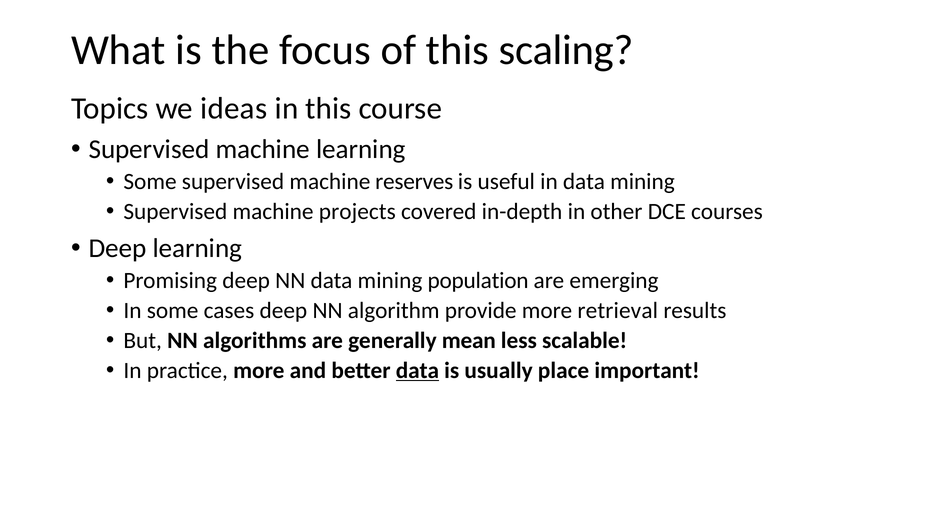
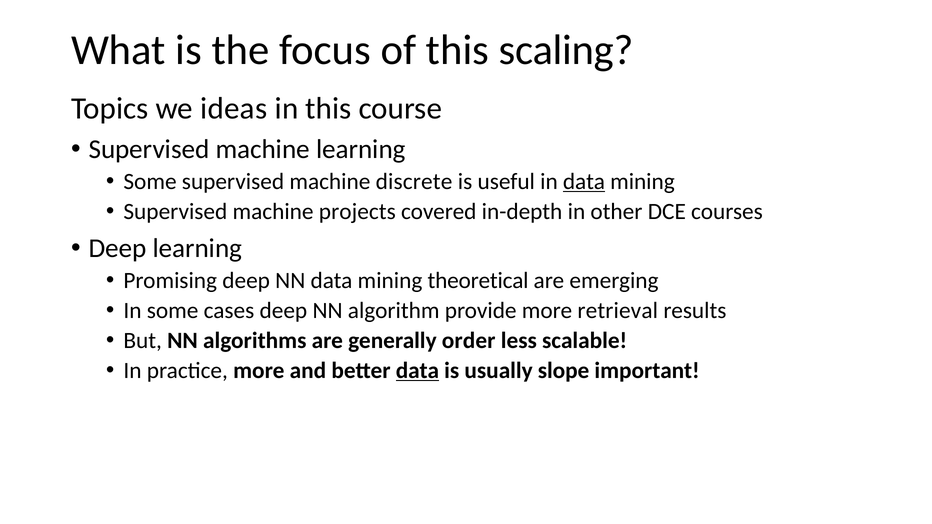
reserves: reserves -> discrete
data at (584, 182) underline: none -> present
population: population -> theoretical
mean: mean -> order
place: place -> slope
